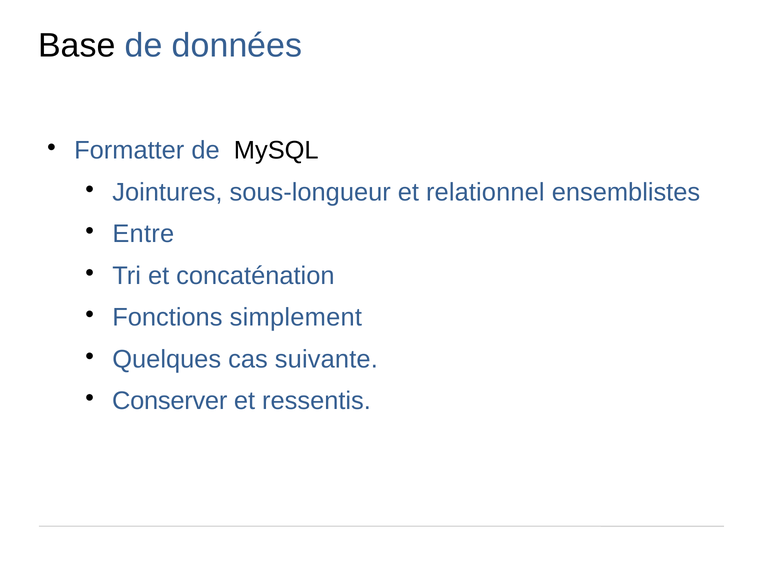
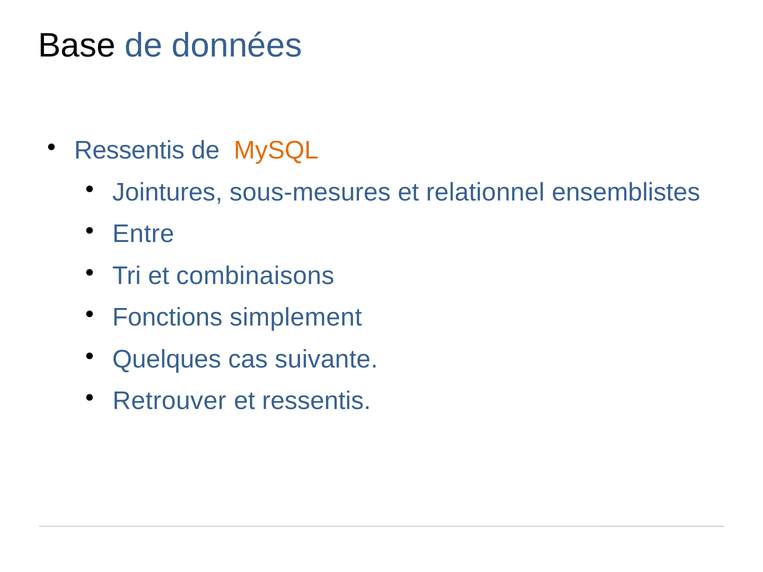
Formatter at (129, 151): Formatter -> Ressentis
MySQL colour: black -> orange
sous-longueur: sous-longueur -> sous-mesures
concaténation: concaténation -> combinaisons
Conserver: Conserver -> Retrouver
